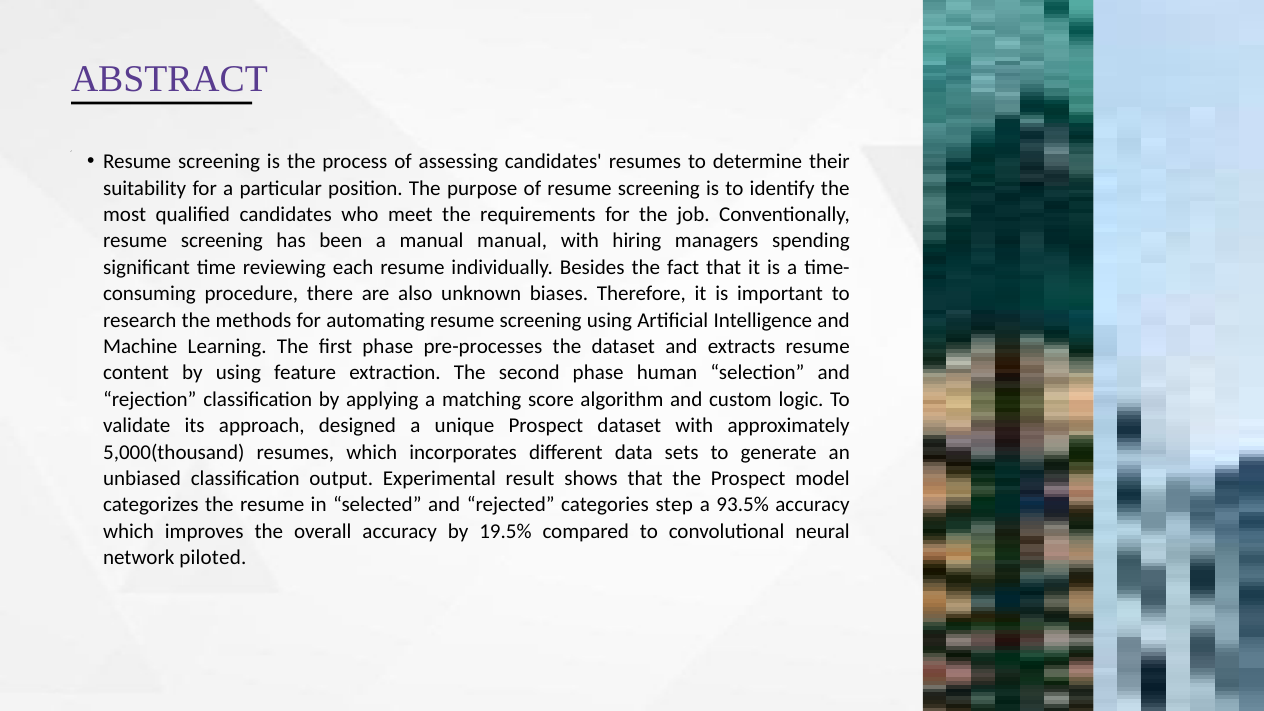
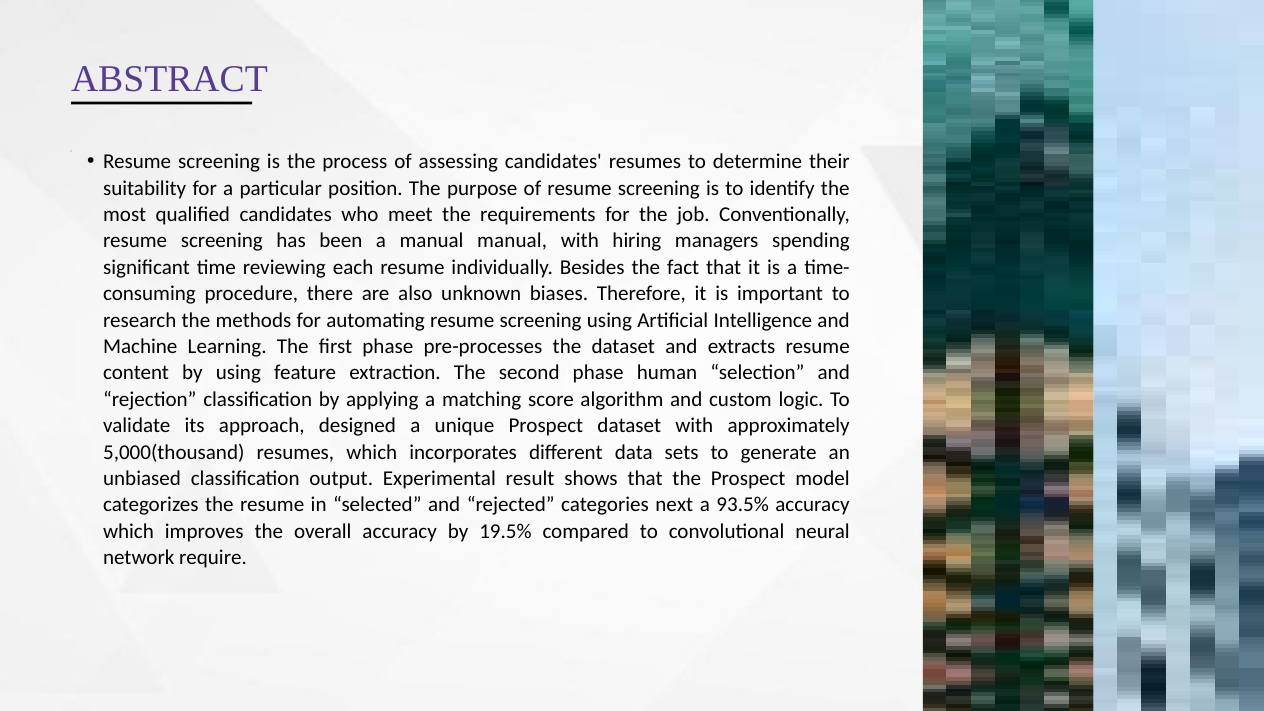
step: step -> next
piloted: piloted -> require
